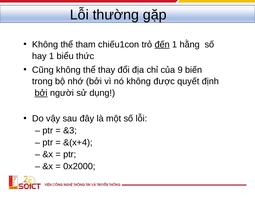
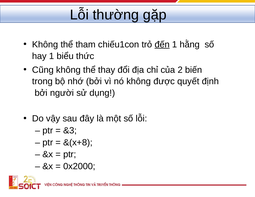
9: 9 -> 2
bởi at (41, 93) underline: present -> none
&(x+4: &(x+4 -> &(x+8
